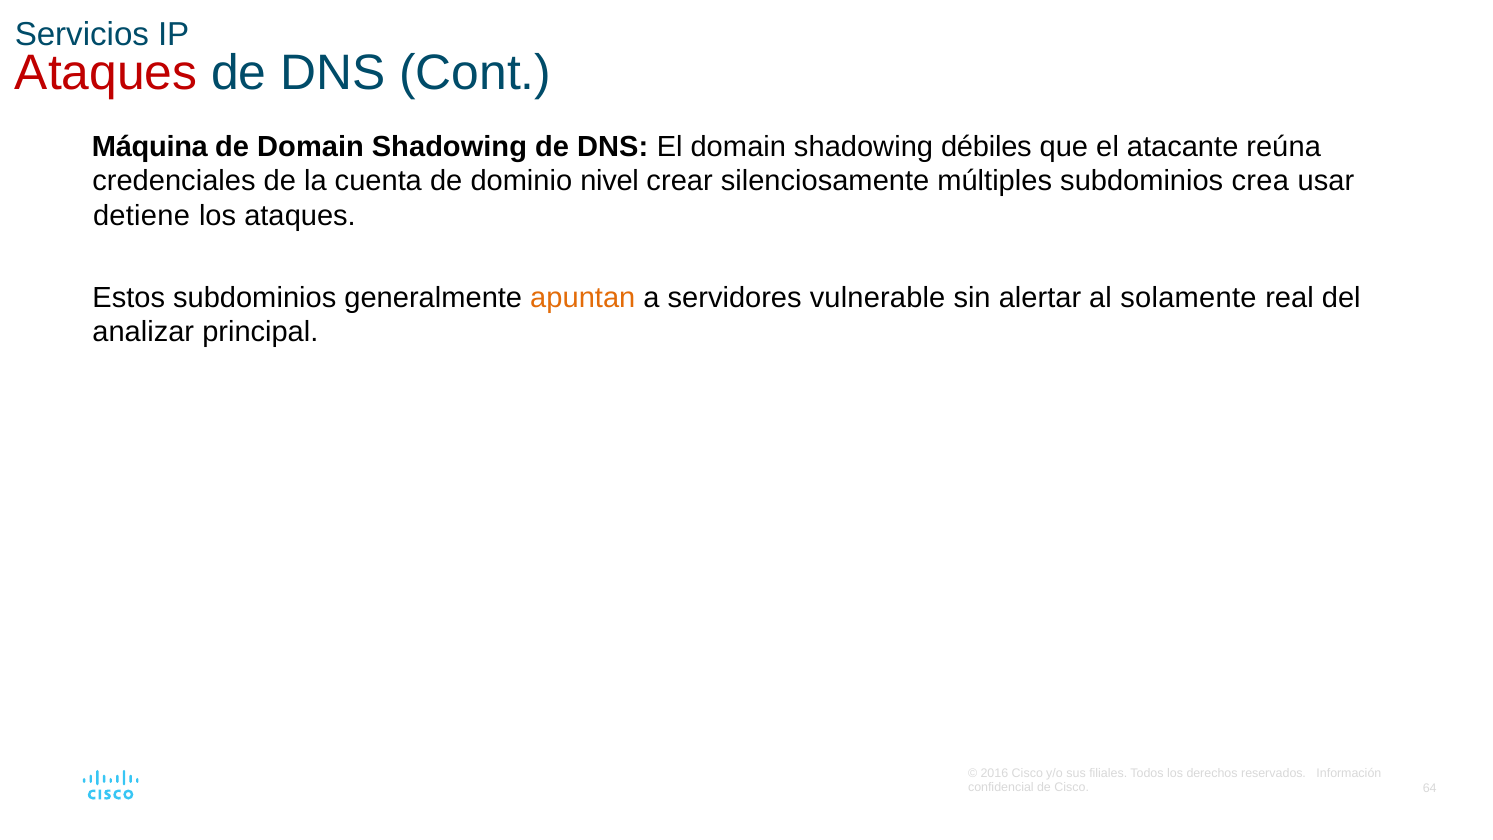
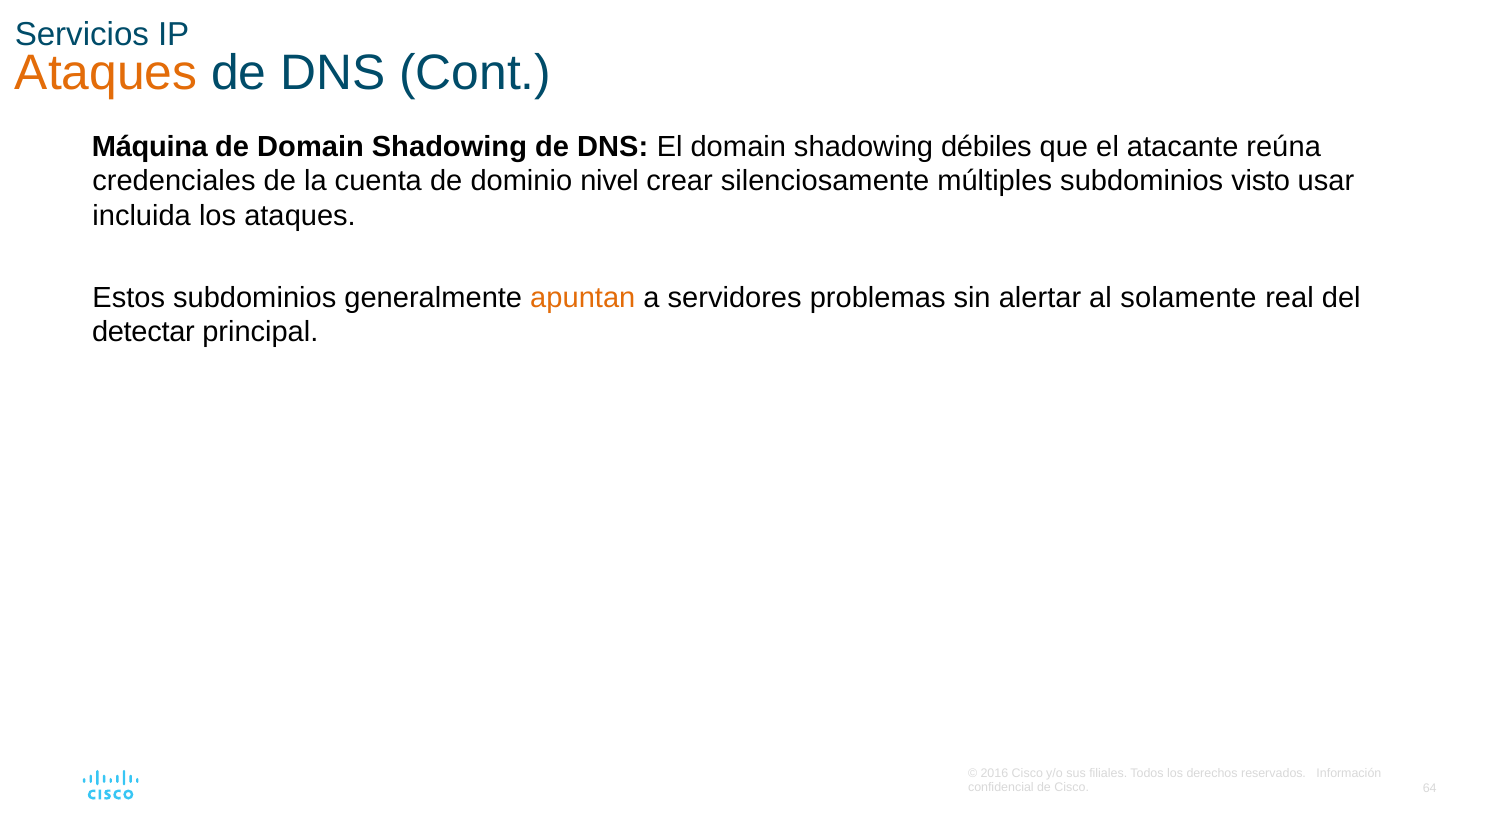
Ataques at (106, 74) colour: red -> orange
crea: crea -> visto
detiene: detiene -> incluida
vulnerable: vulnerable -> problemas
analizar: analizar -> detectar
